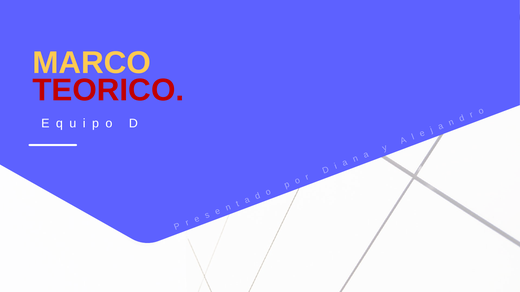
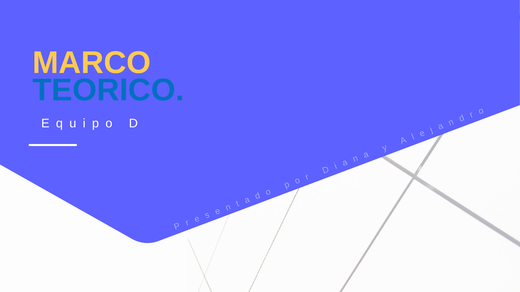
TEORICO colour: red -> blue
